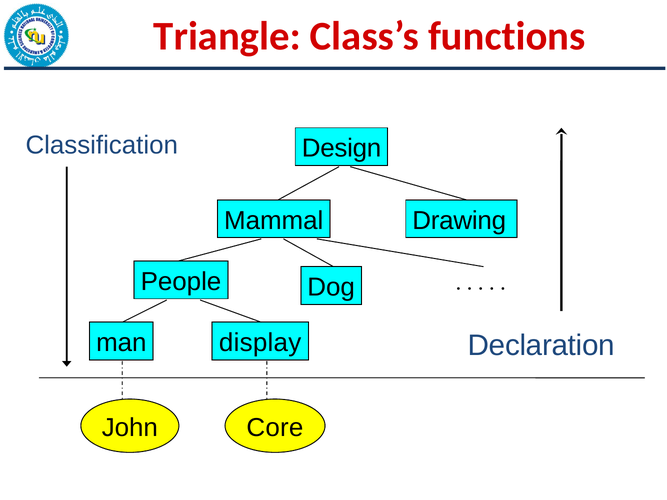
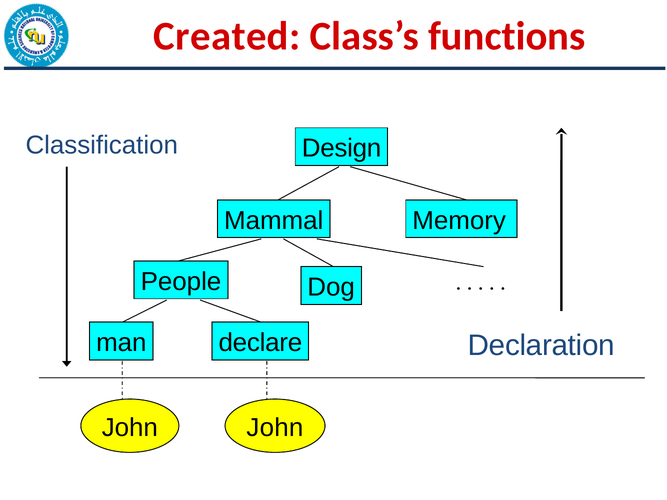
Triangle: Triangle -> Created
Drawing: Drawing -> Memory
display: display -> declare
John Core: Core -> John
